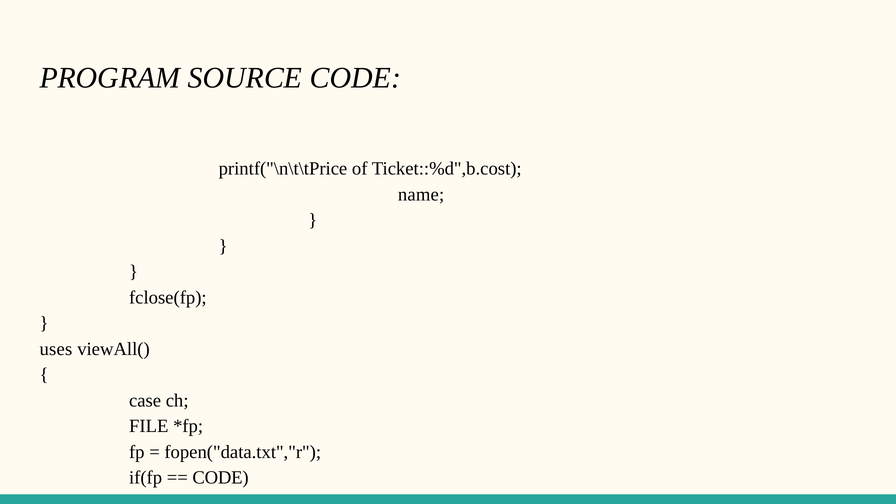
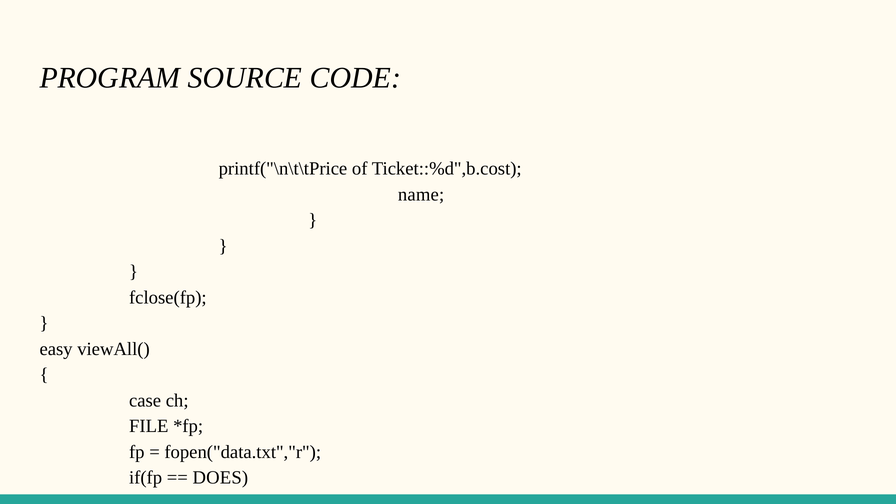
uses: uses -> easy
CODE at (221, 478): CODE -> DOES
